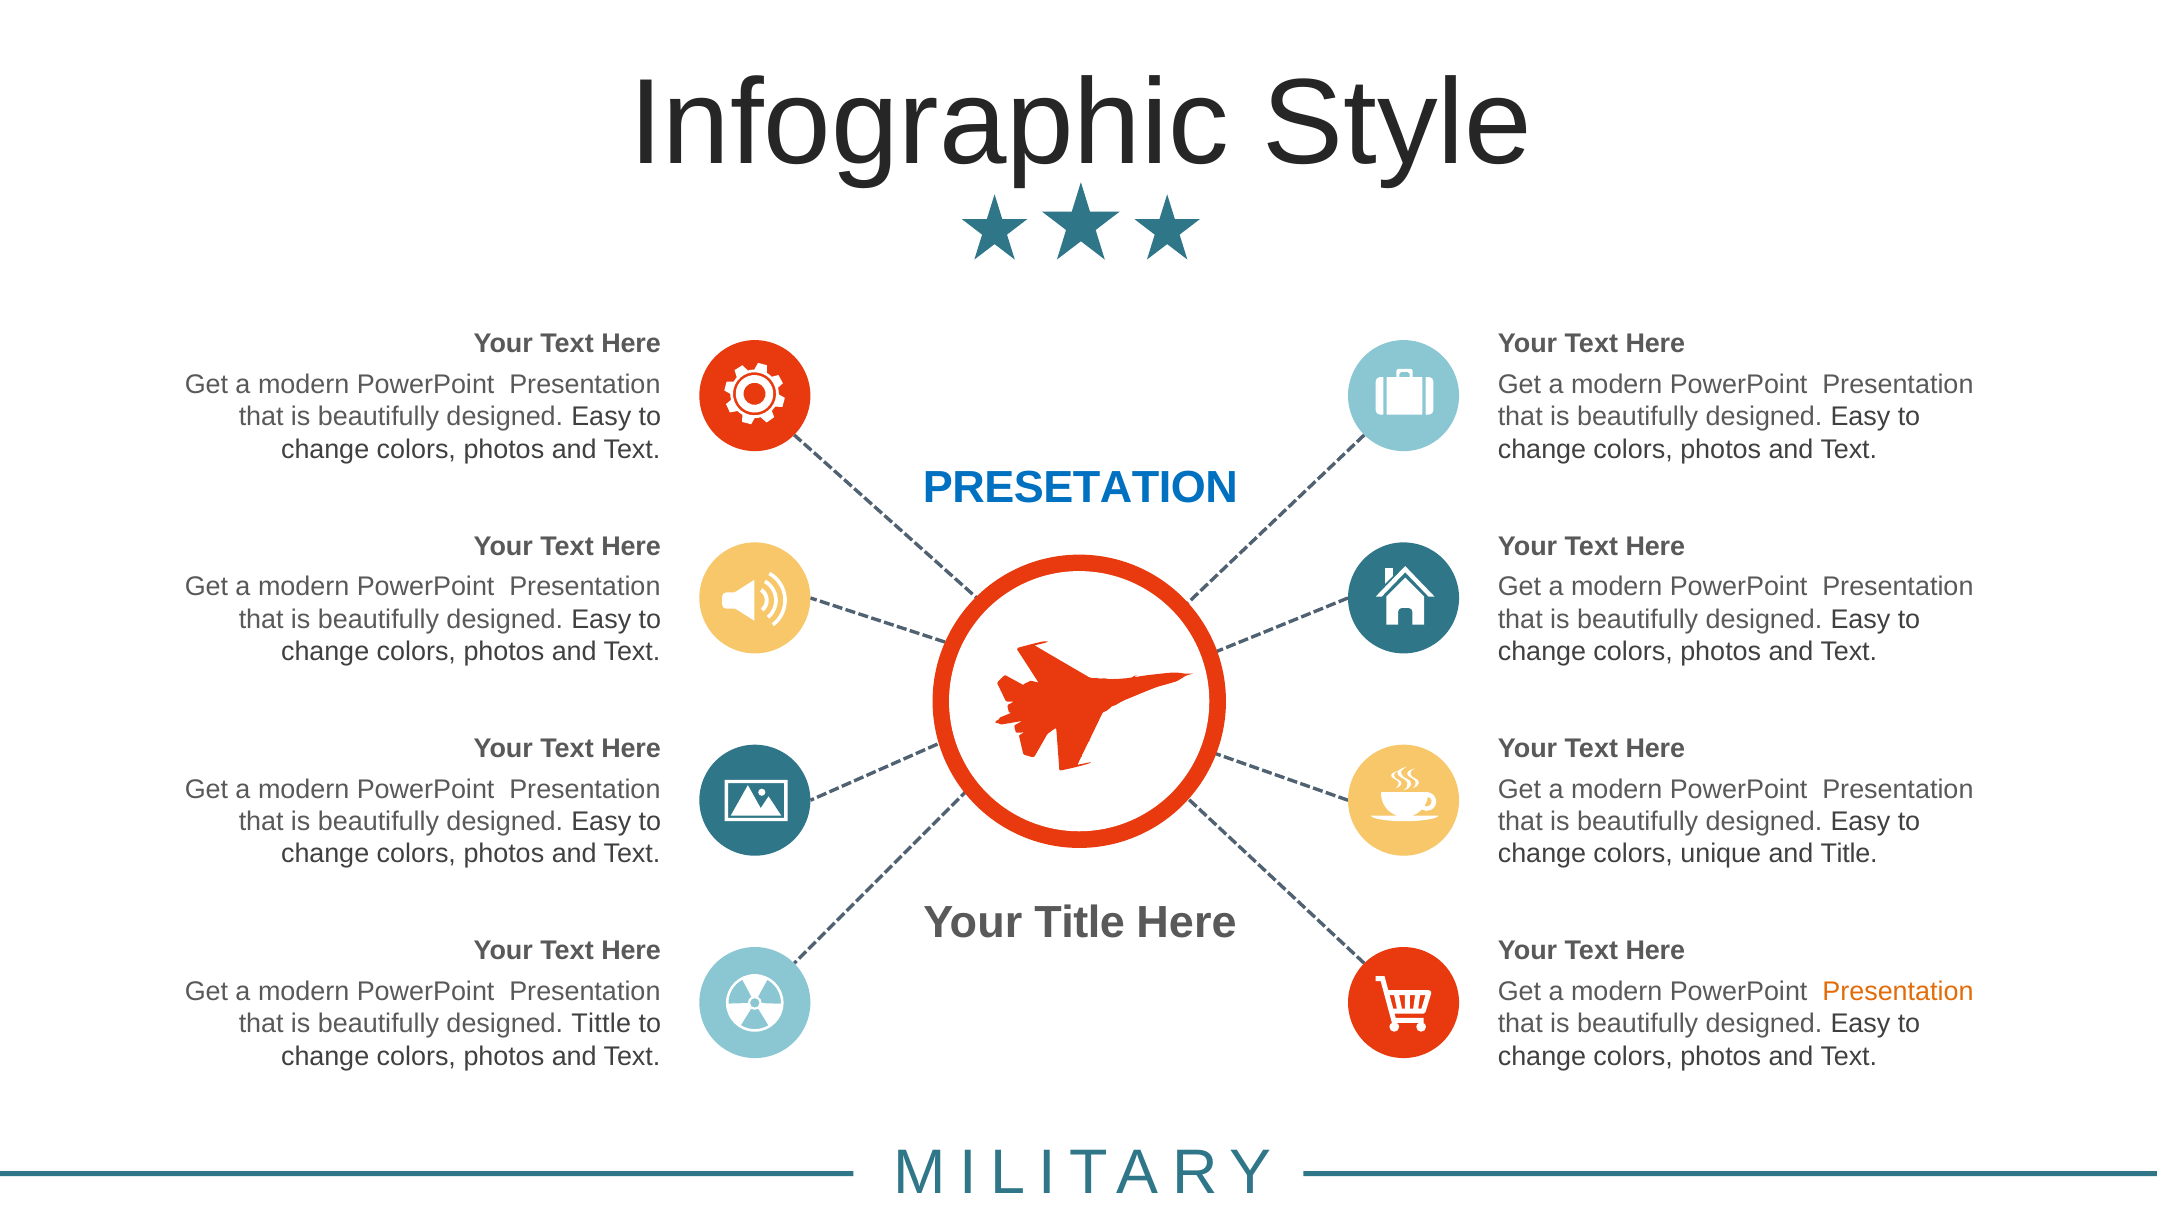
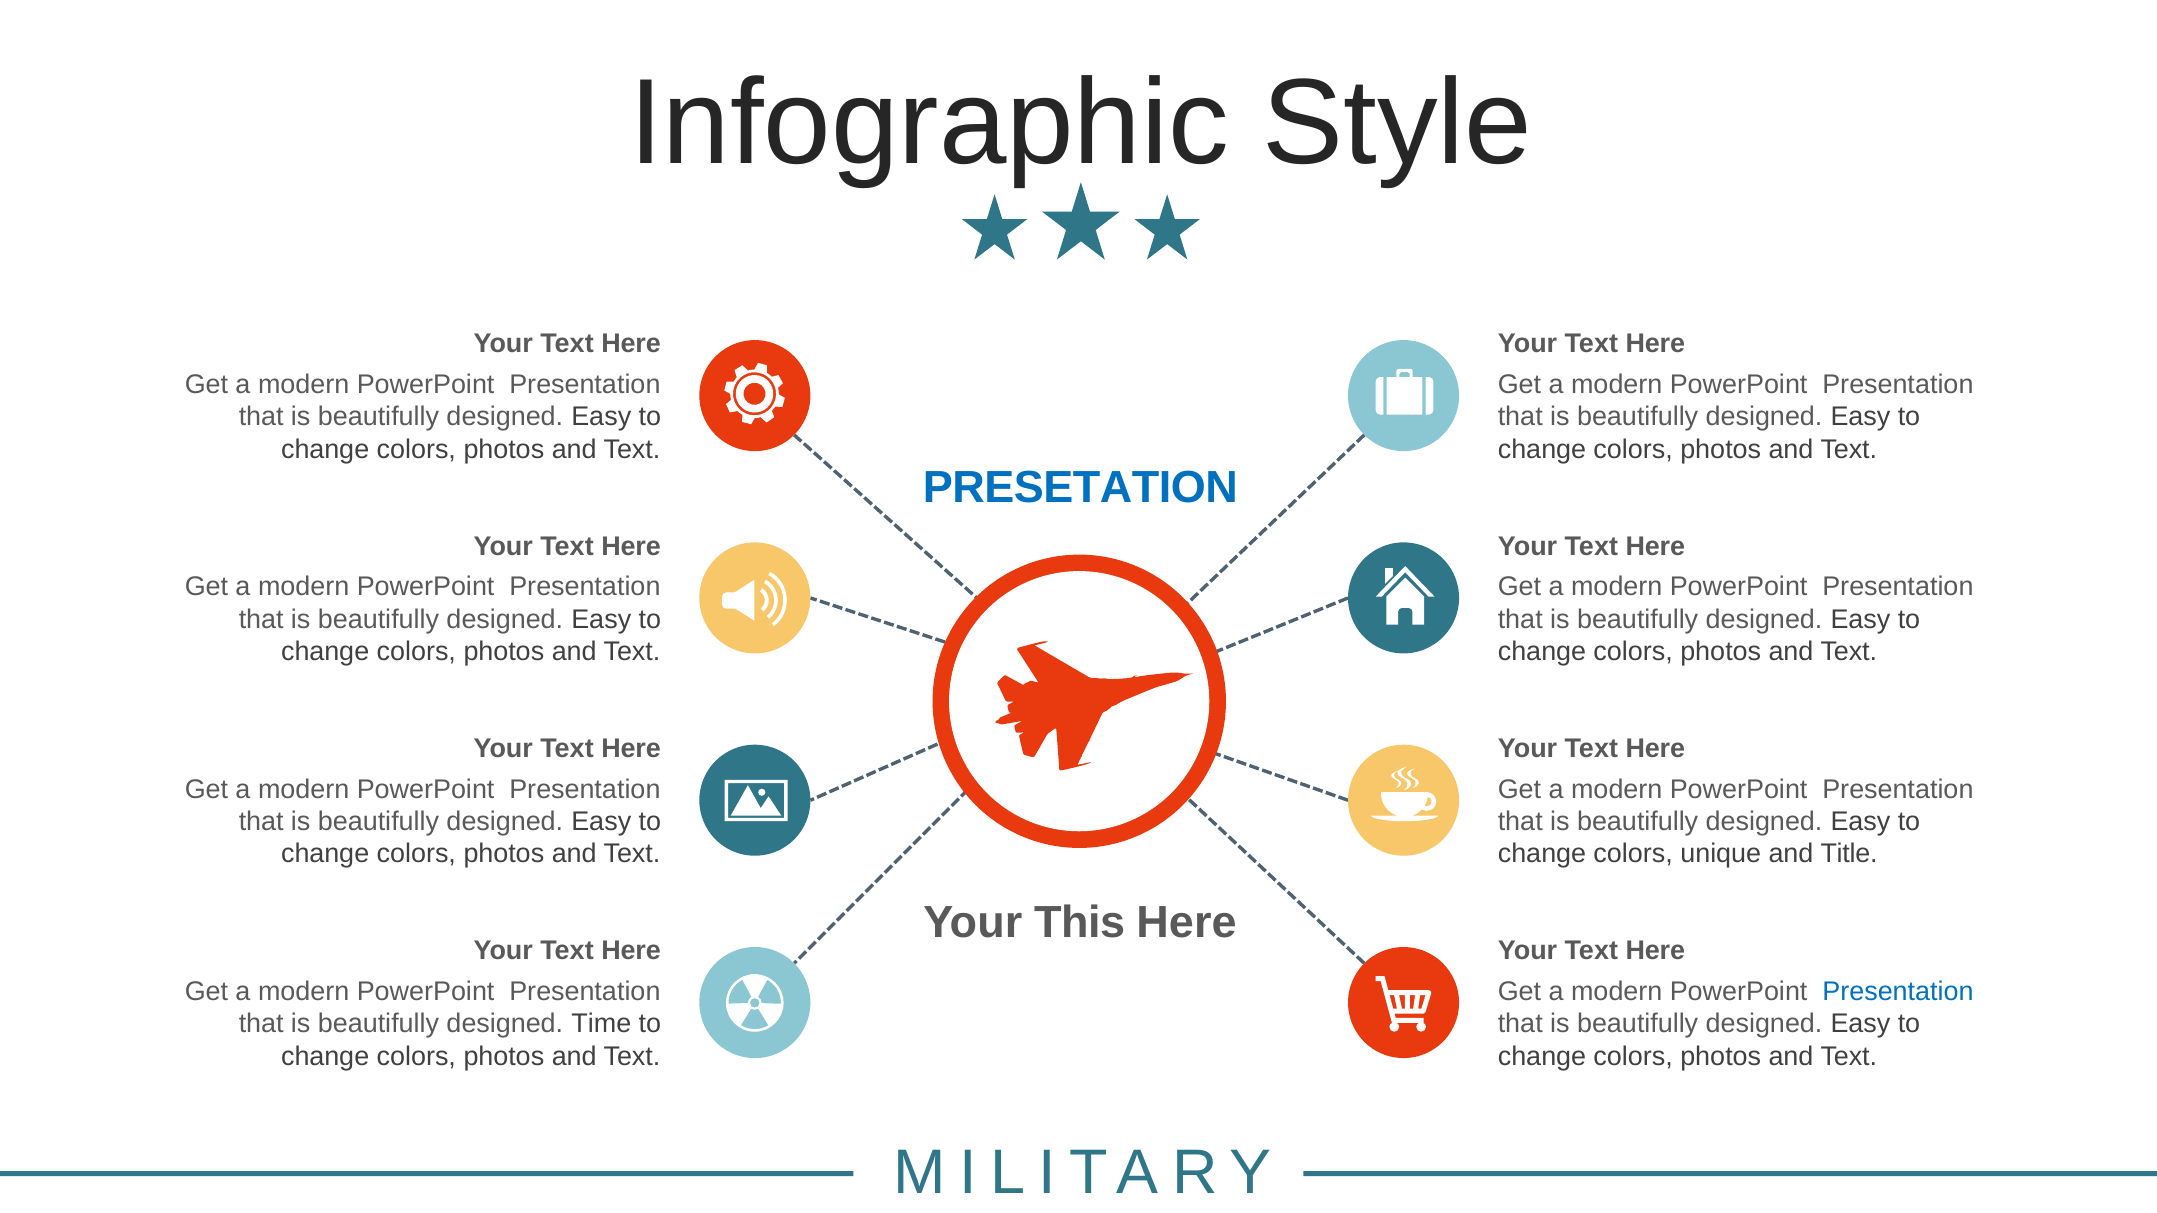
Your Title: Title -> This
Presentation at (1898, 992) colour: orange -> blue
Tittle: Tittle -> Time
